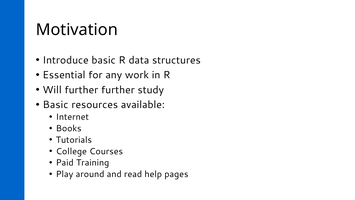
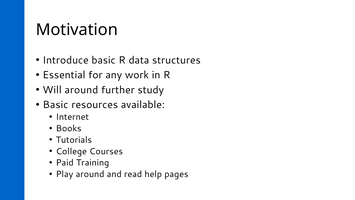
Will further: further -> around
